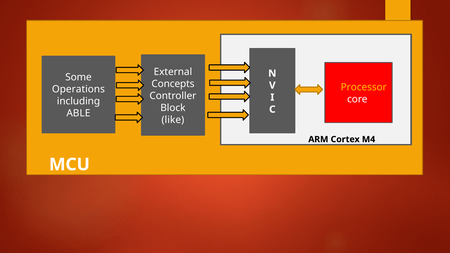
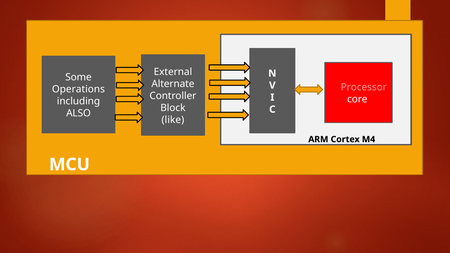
Concepts: Concepts -> Alternate
Processor colour: yellow -> pink
ABLE: ABLE -> ALSO
